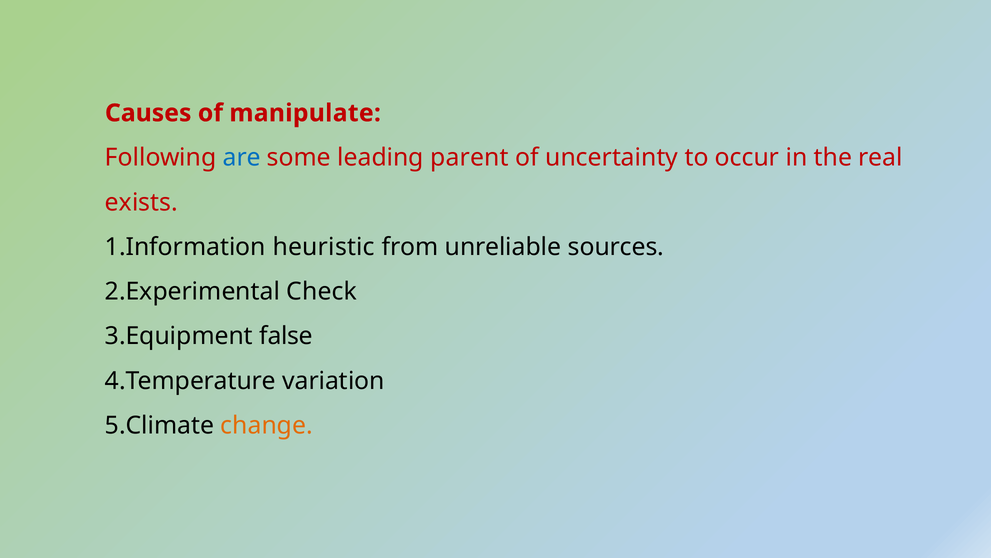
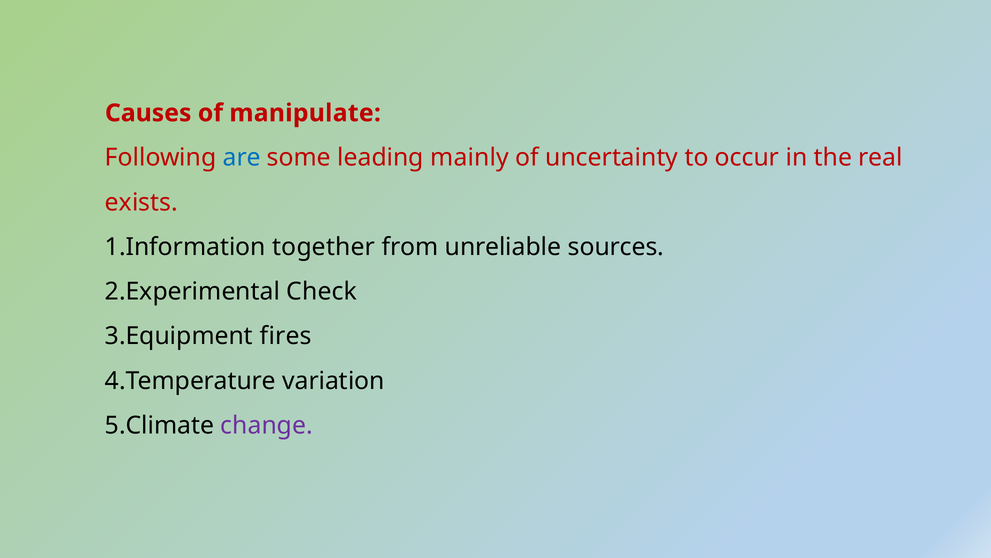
parent: parent -> mainly
heuristic: heuristic -> together
false: false -> fires
change colour: orange -> purple
